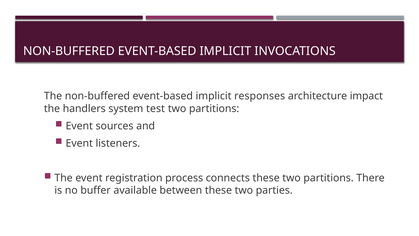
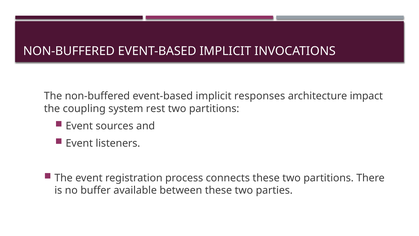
handlers: handlers -> coupling
test: test -> rest
